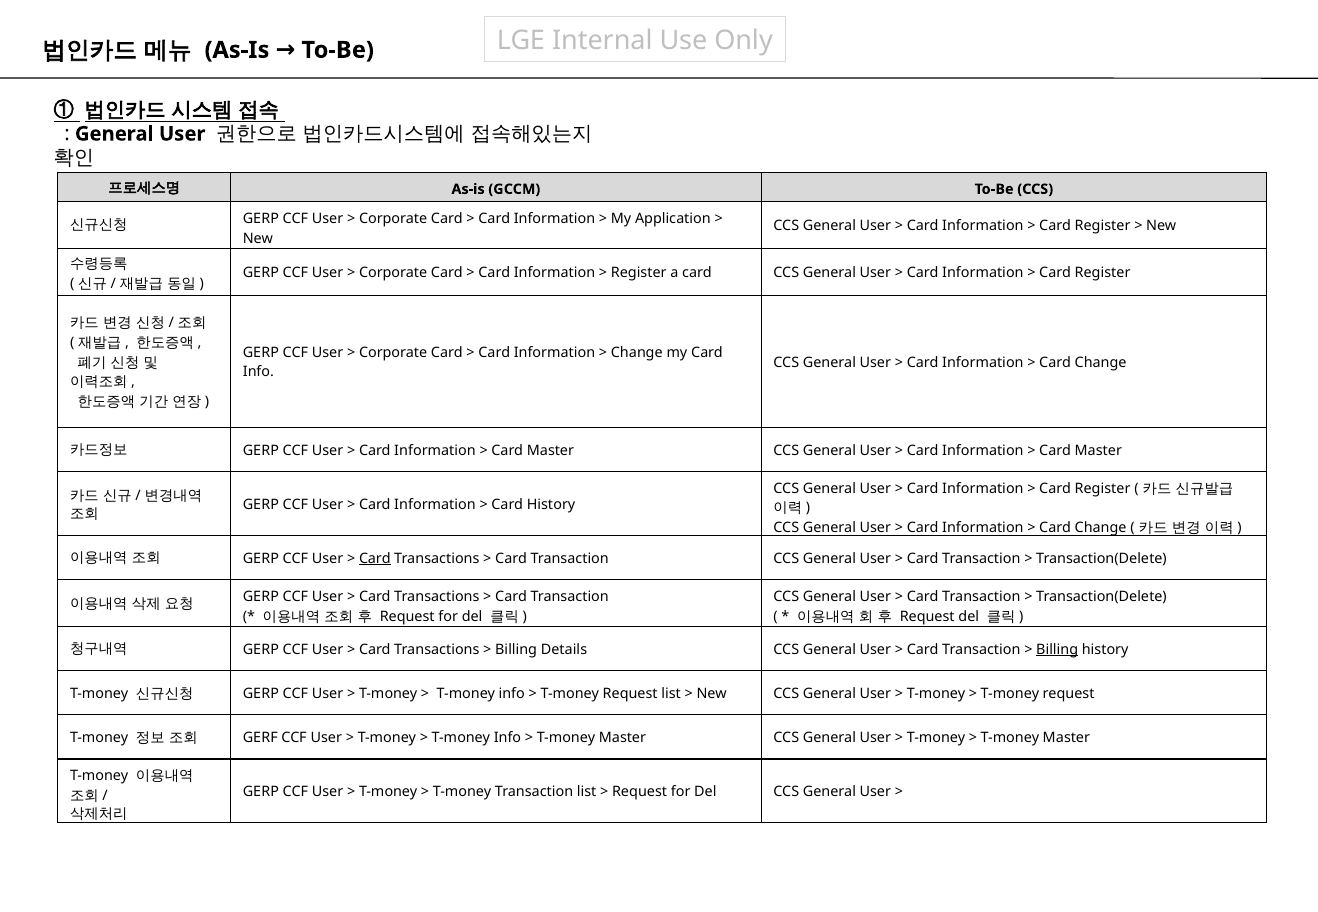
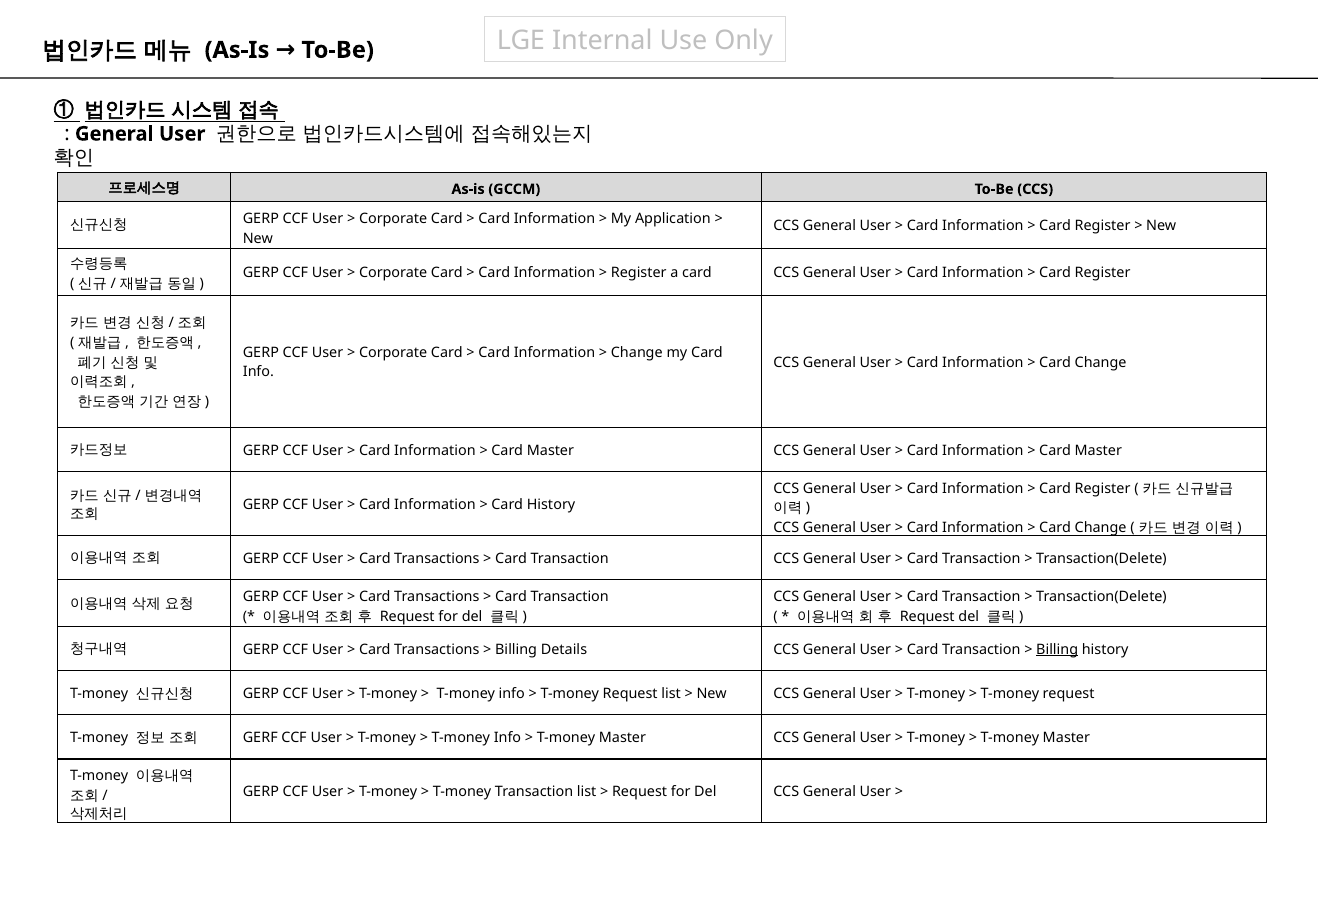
Card at (375, 559) underline: present -> none
